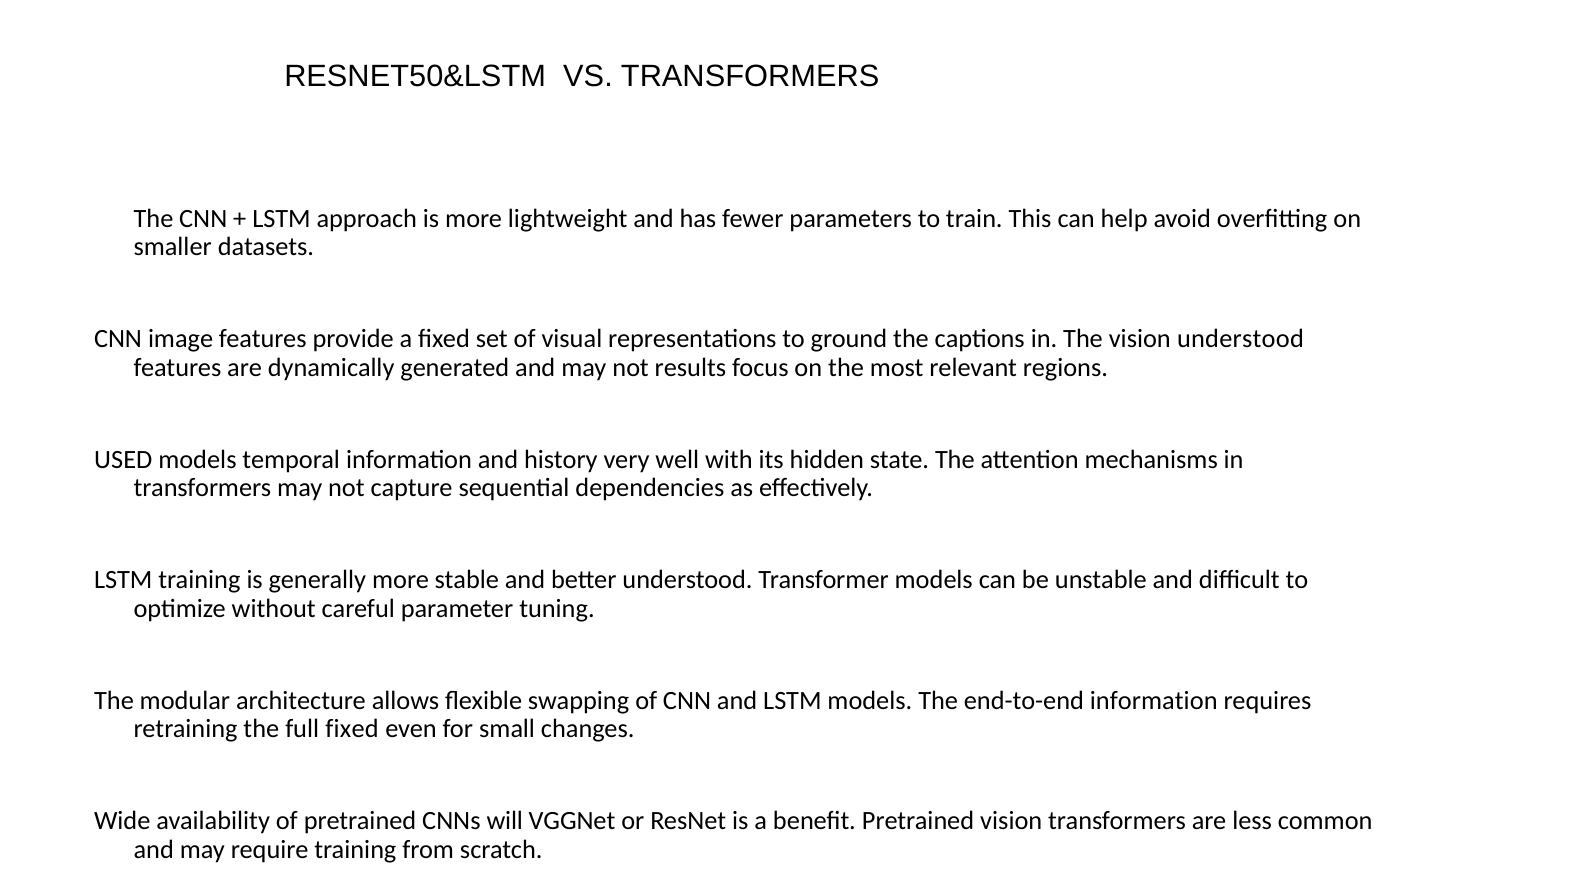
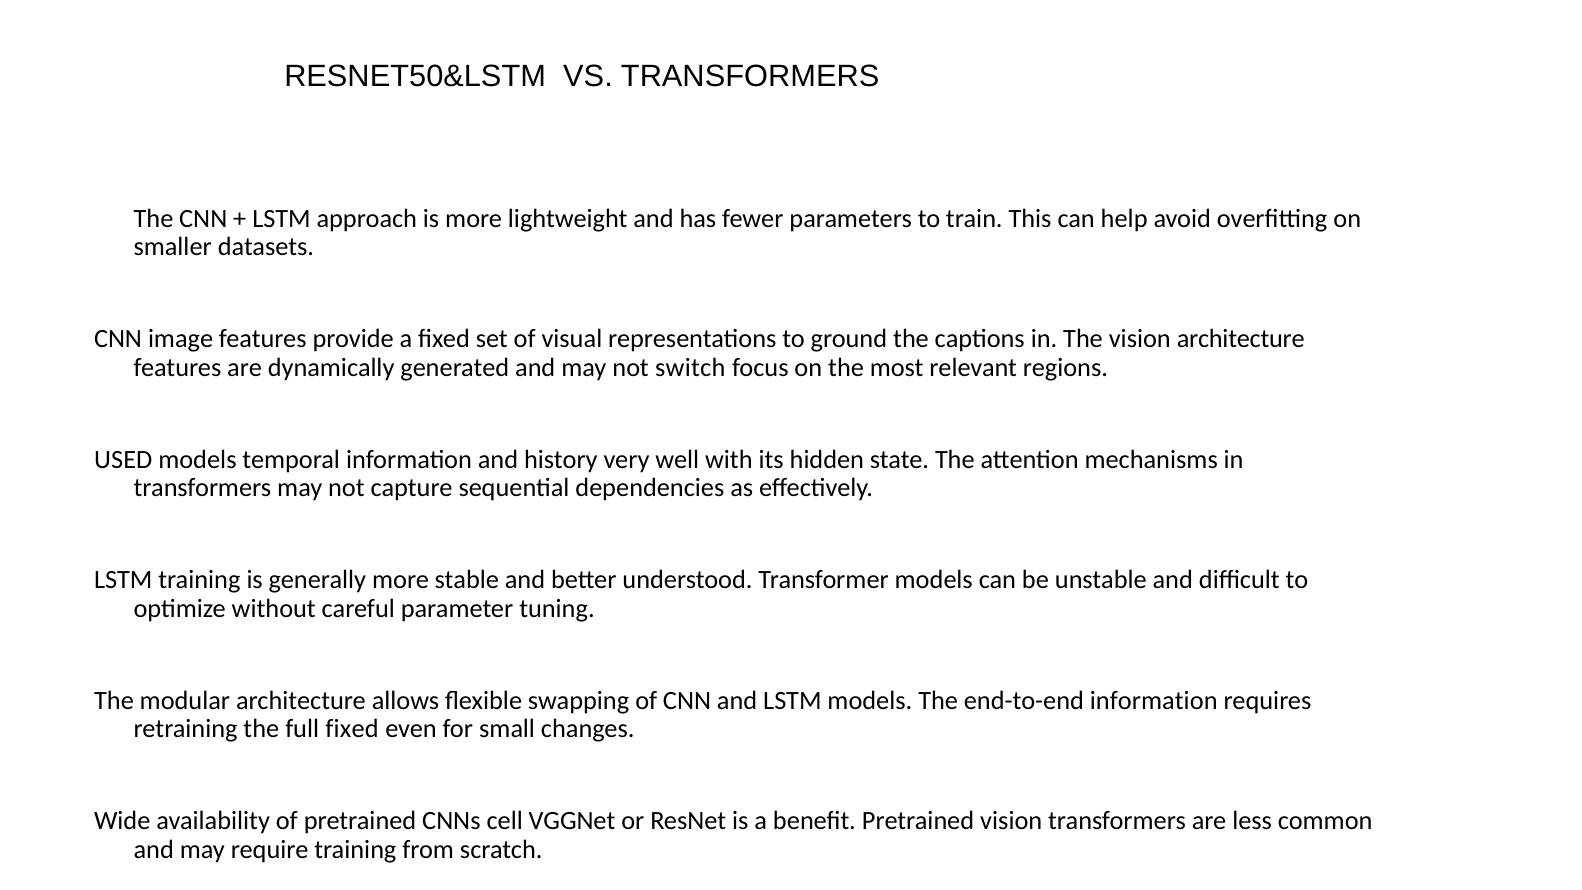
vision understood: understood -> architecture
results: results -> switch
will: will -> cell
